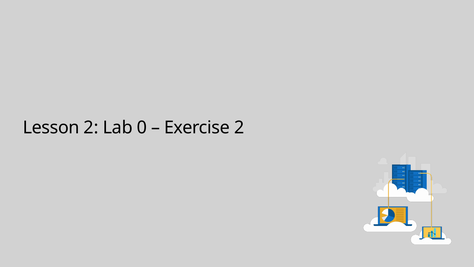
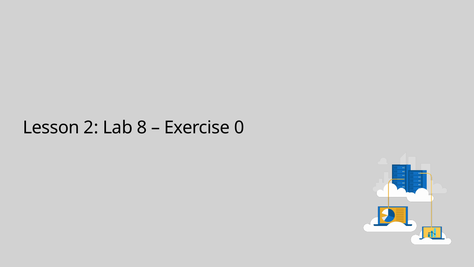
0: 0 -> 8
Exercise 2: 2 -> 0
